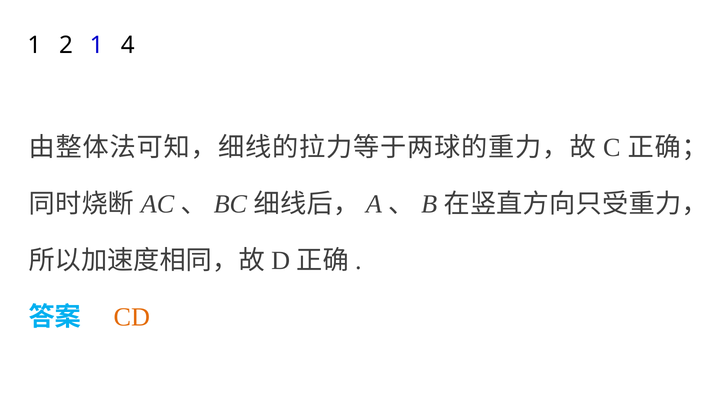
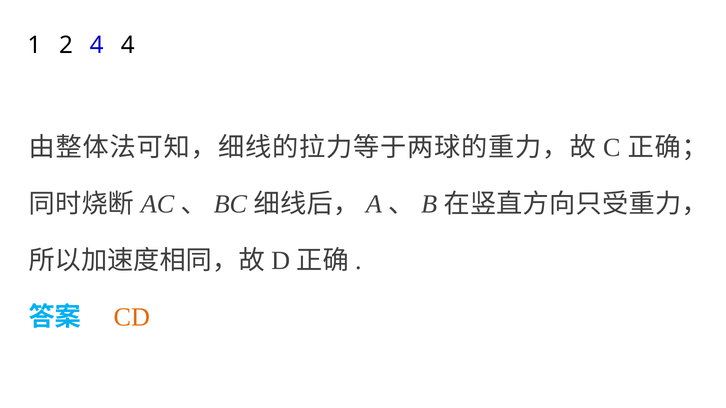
2 1: 1 -> 4
